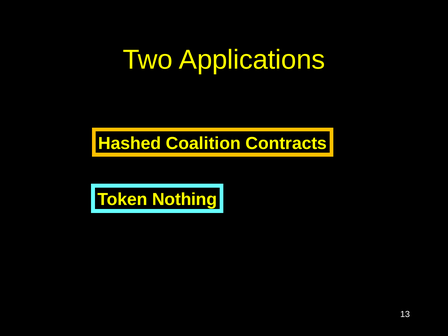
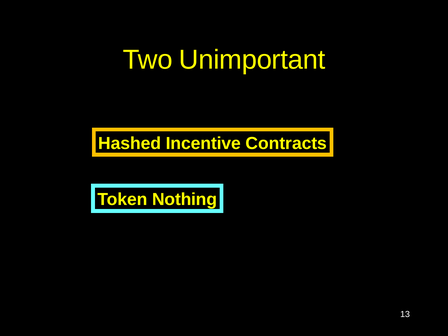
Applications: Applications -> Unimportant
Coalition: Coalition -> Incentive
